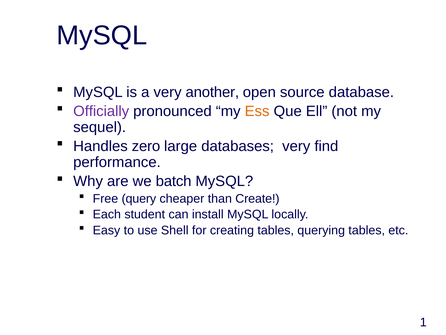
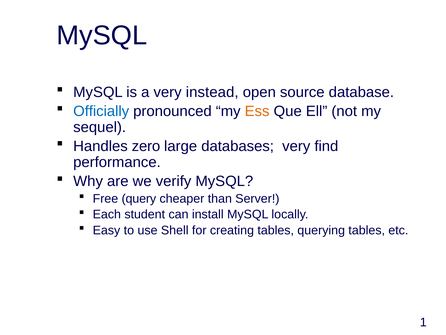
another: another -> instead
Officially colour: purple -> blue
batch: batch -> verify
Create: Create -> Server
